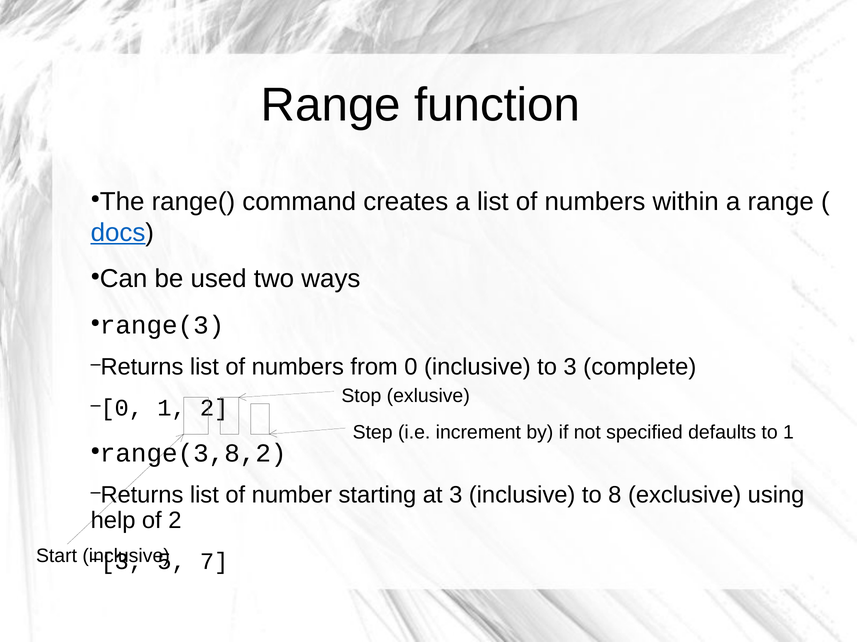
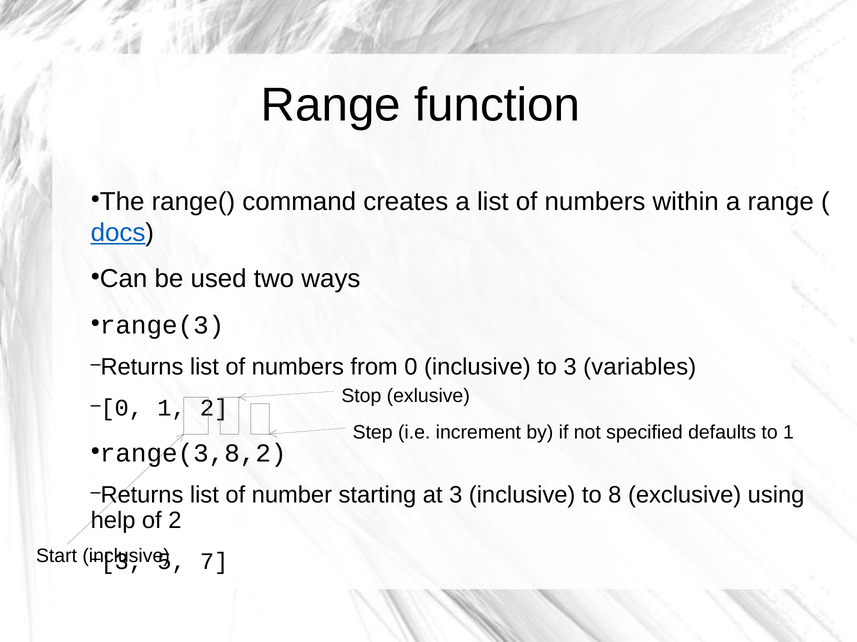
complete: complete -> variables
